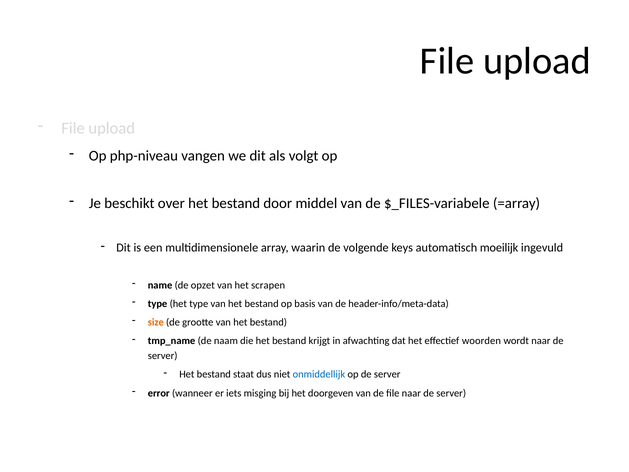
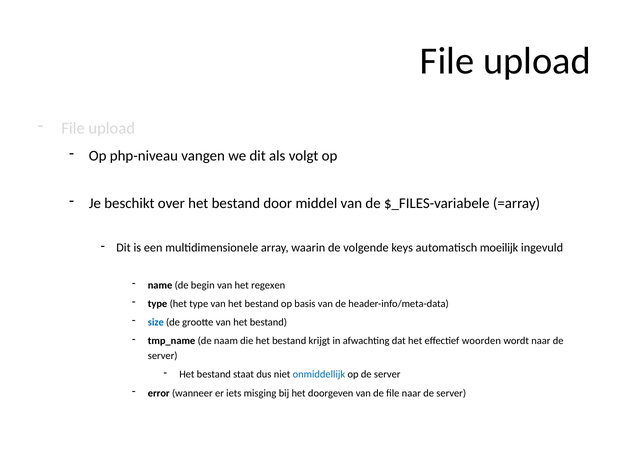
opzet: opzet -> begin
scrapen: scrapen -> regexen
size colour: orange -> blue
